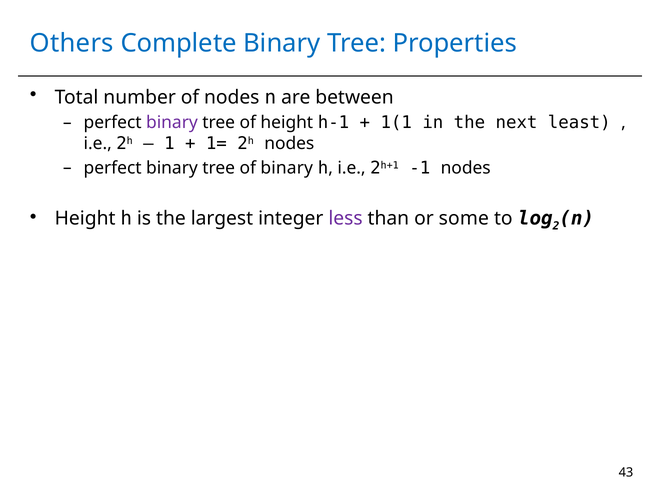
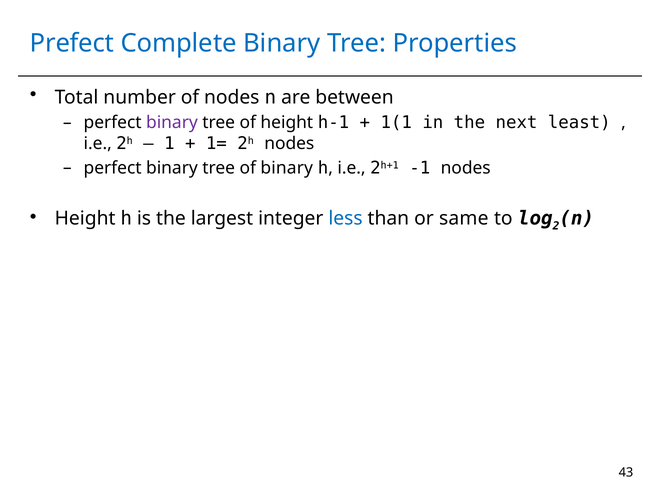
Others: Others -> Prefect
less colour: purple -> blue
some: some -> same
